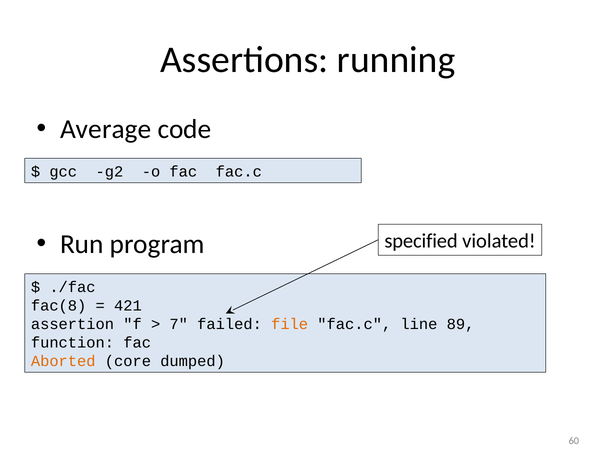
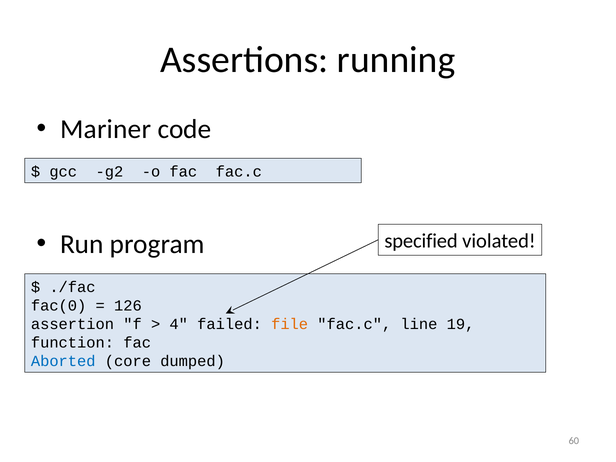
Average: Average -> Mariner
fac(8: fac(8 -> fac(0
421: 421 -> 126
7: 7 -> 4
89: 89 -> 19
Aborted colour: orange -> blue
